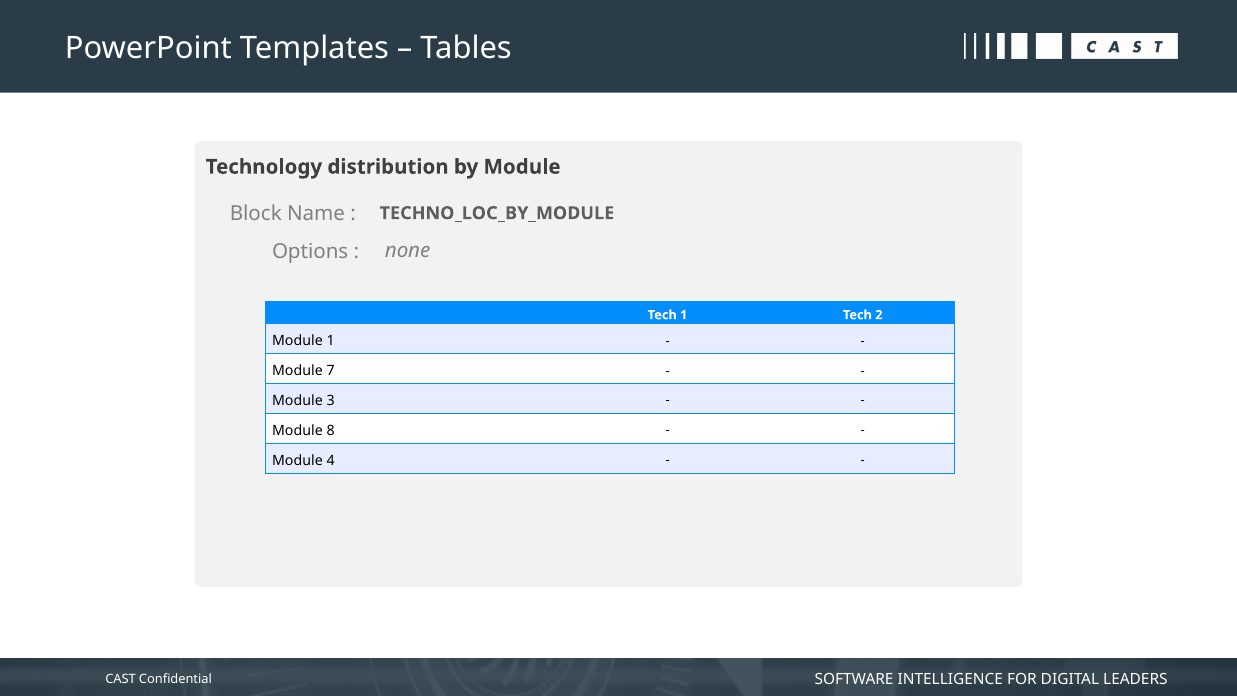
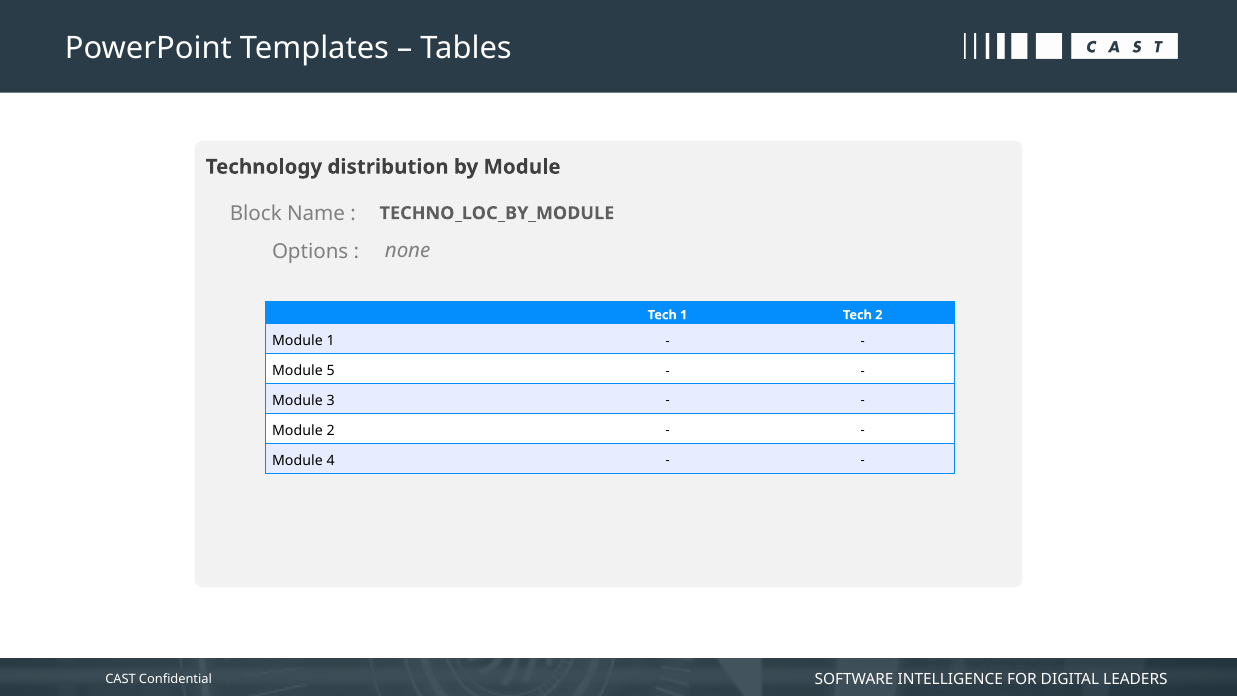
7: 7 -> 5
Module 8: 8 -> 2
